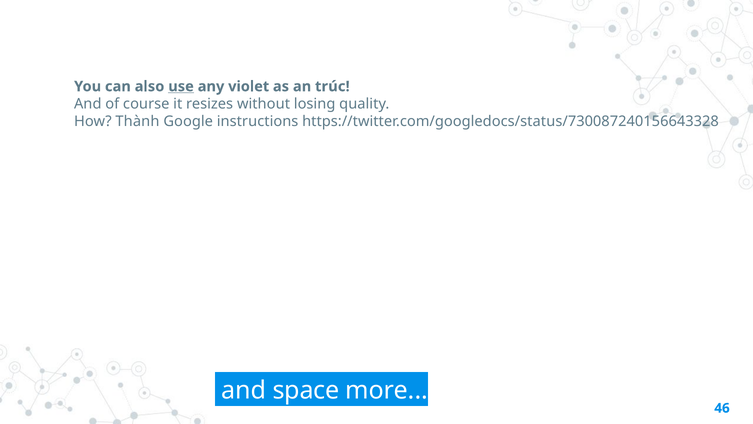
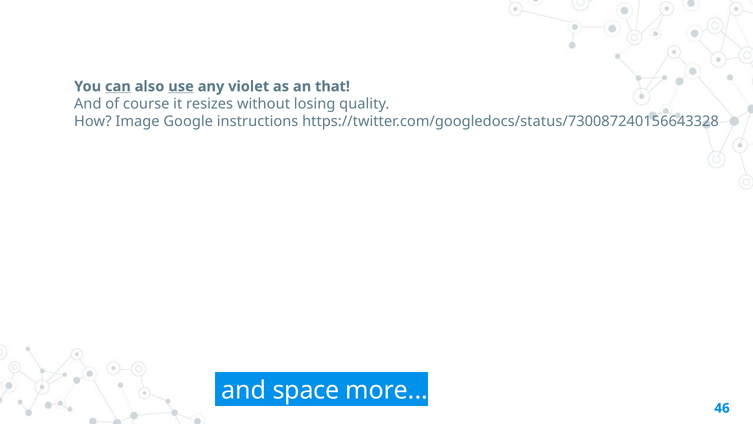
can underline: none -> present
trúc: trúc -> that
Thành: Thành -> Image
